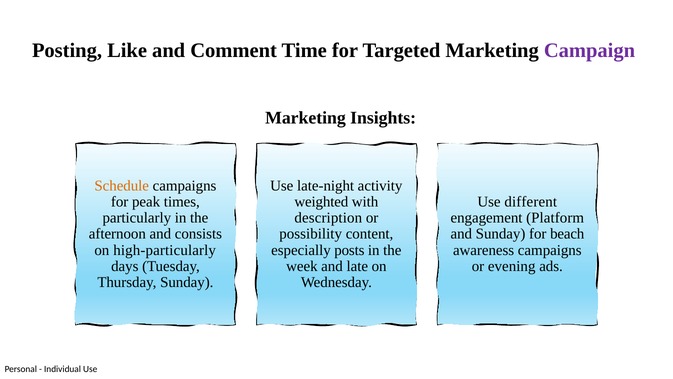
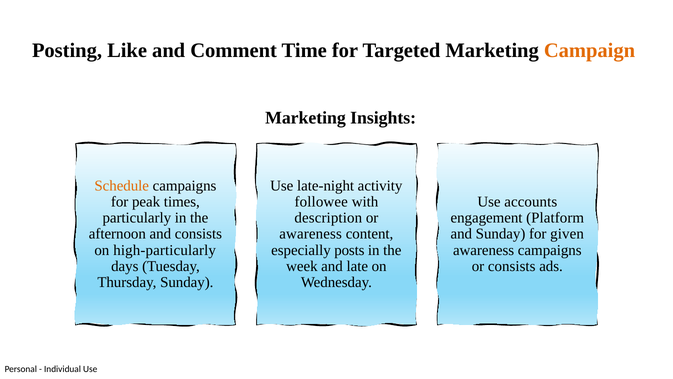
Campaign colour: purple -> orange
weighted: weighted -> followee
different: different -> accounts
possibility at (311, 234): possibility -> awareness
beach: beach -> given
or evening: evening -> consists
